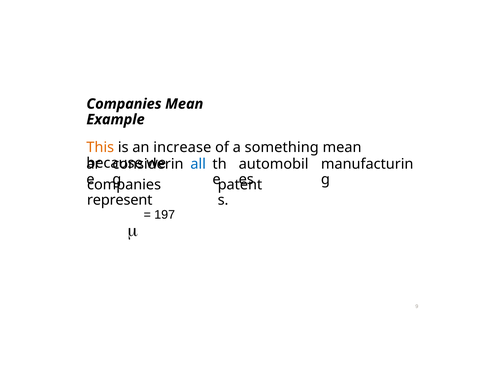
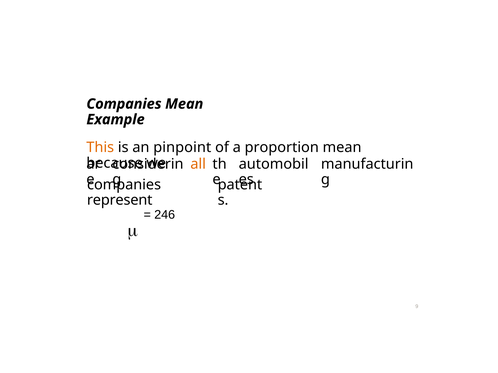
increase: increase -> pinpoint
something: something -> proportion
all colour: blue -> orange
197: 197 -> 246
